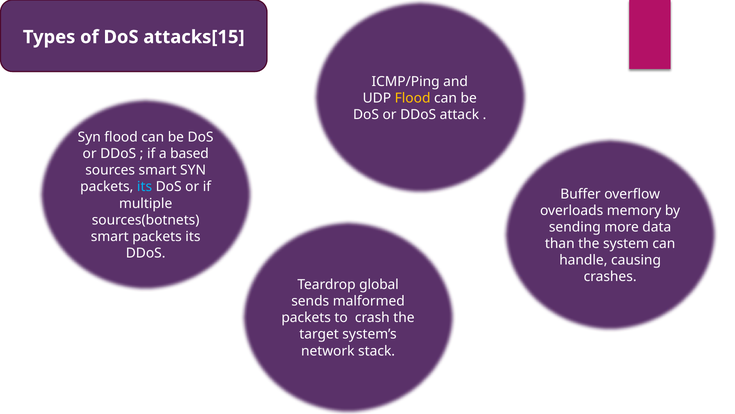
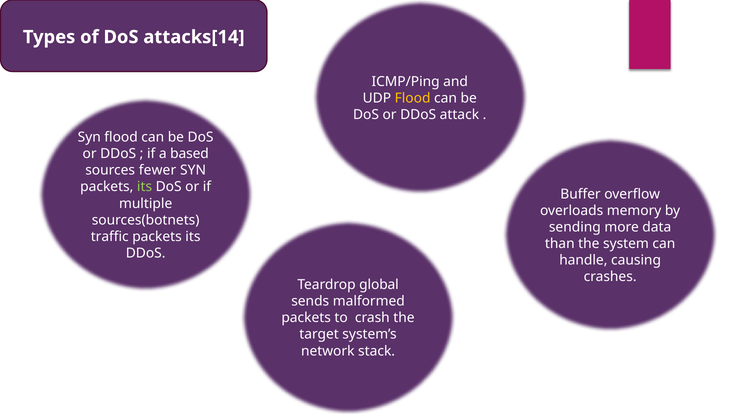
attacks[15: attacks[15 -> attacks[14
sources smart: smart -> fewer
its at (145, 187) colour: light blue -> light green
smart at (110, 236): smart -> traffic
